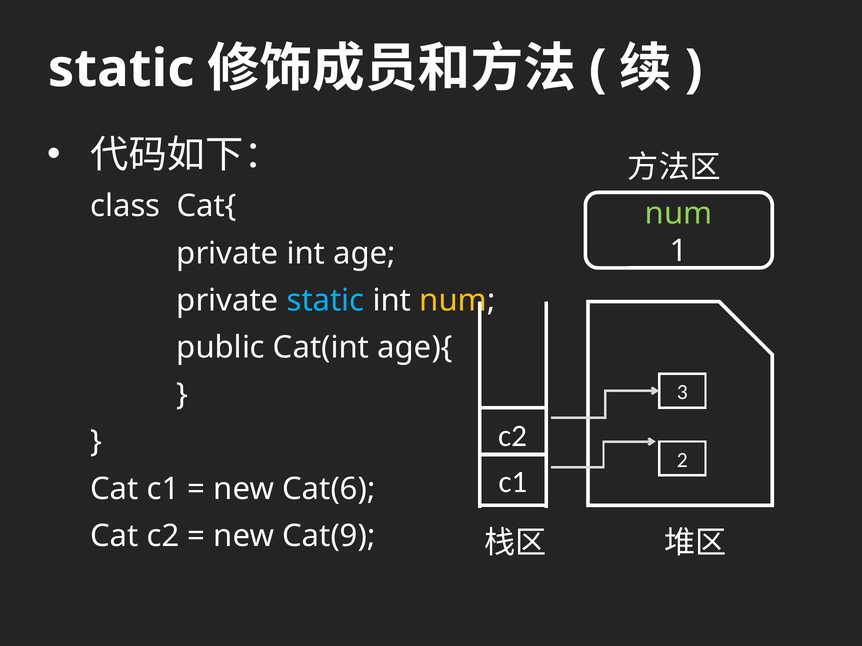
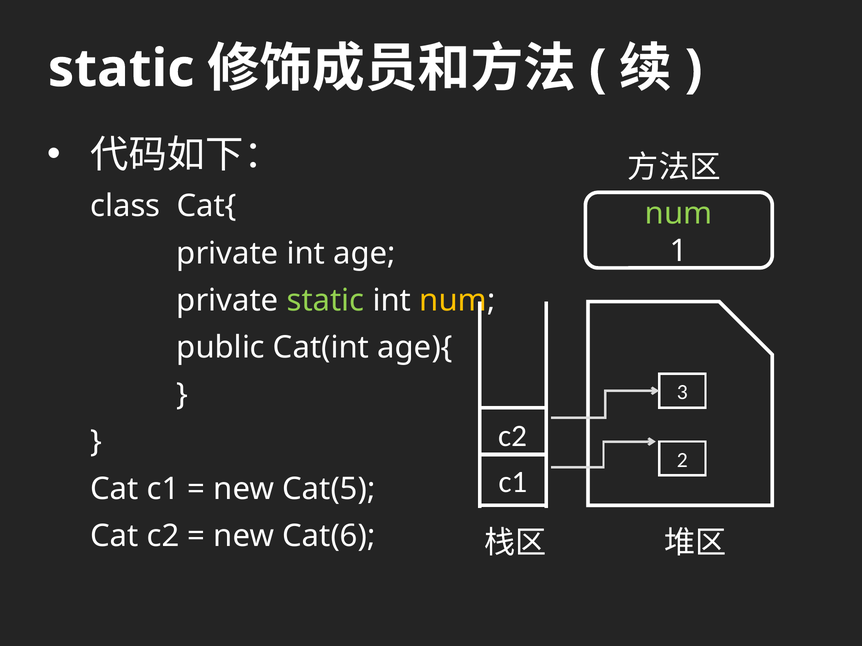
static at (326, 301) colour: light blue -> light green
Cat(6: Cat(6 -> Cat(5
Cat(9: Cat(9 -> Cat(6
